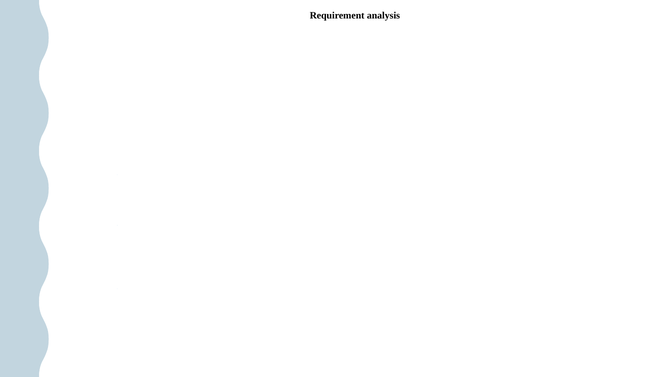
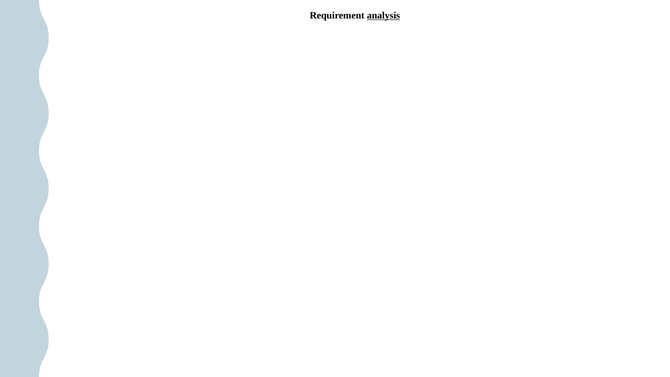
analysis underline: none -> present
